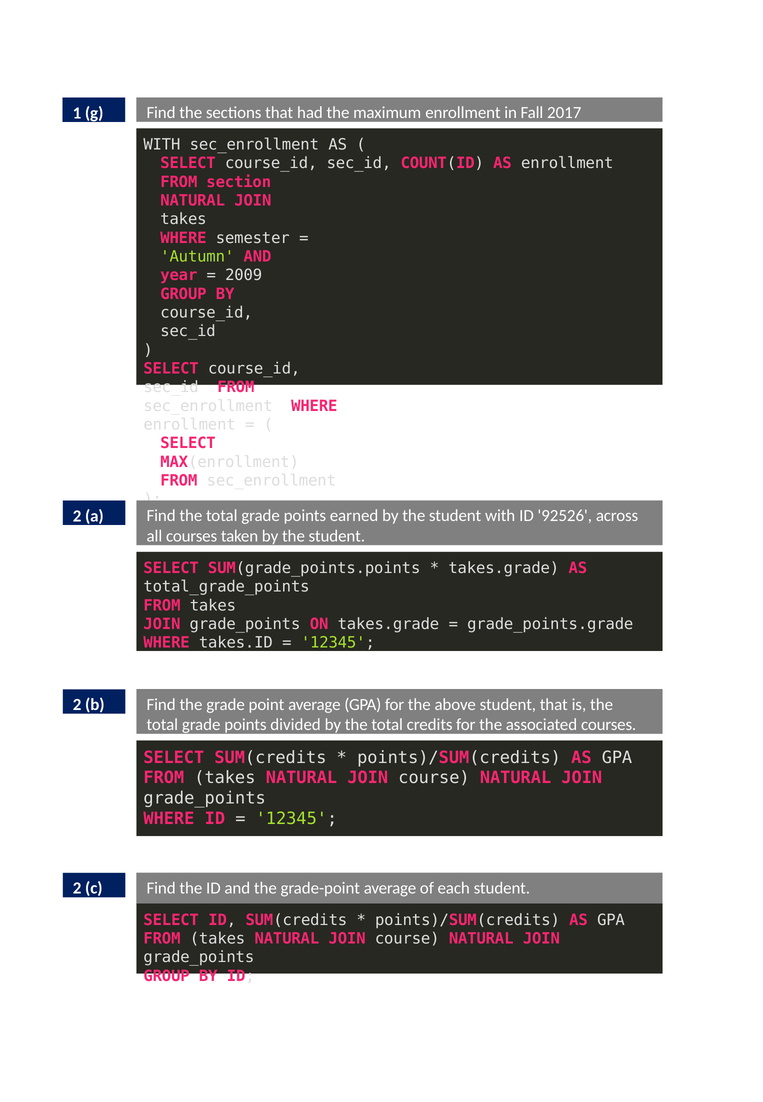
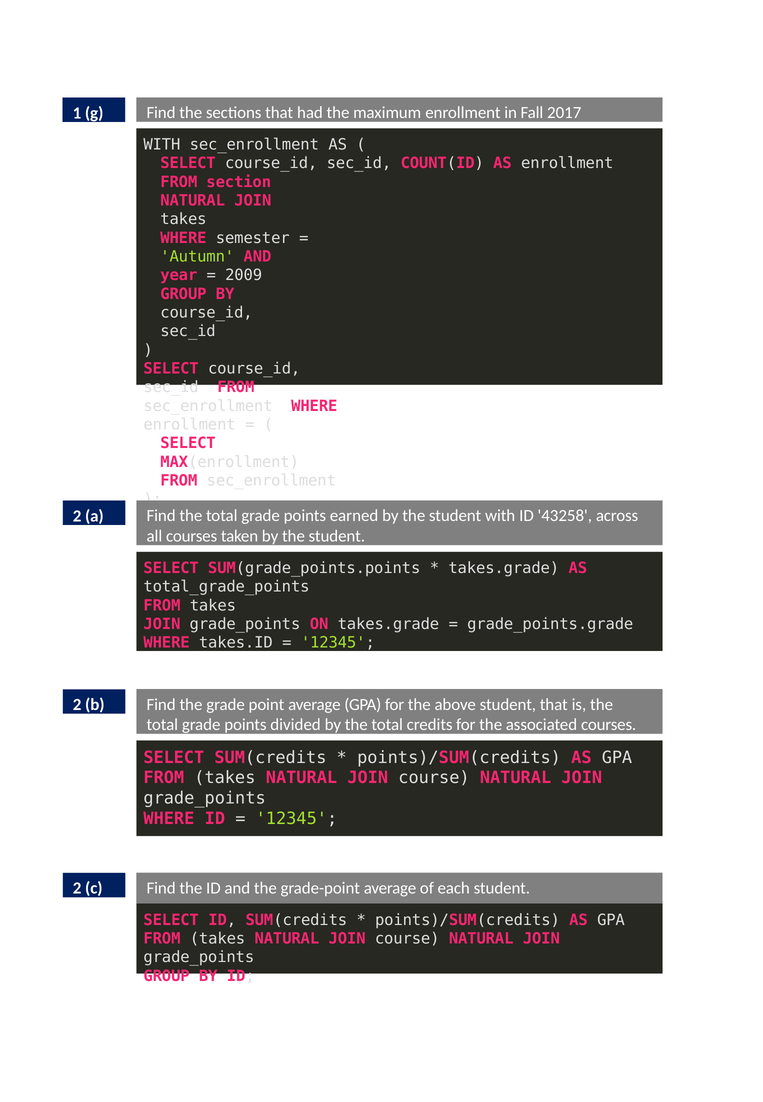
92526: 92526 -> 43258
